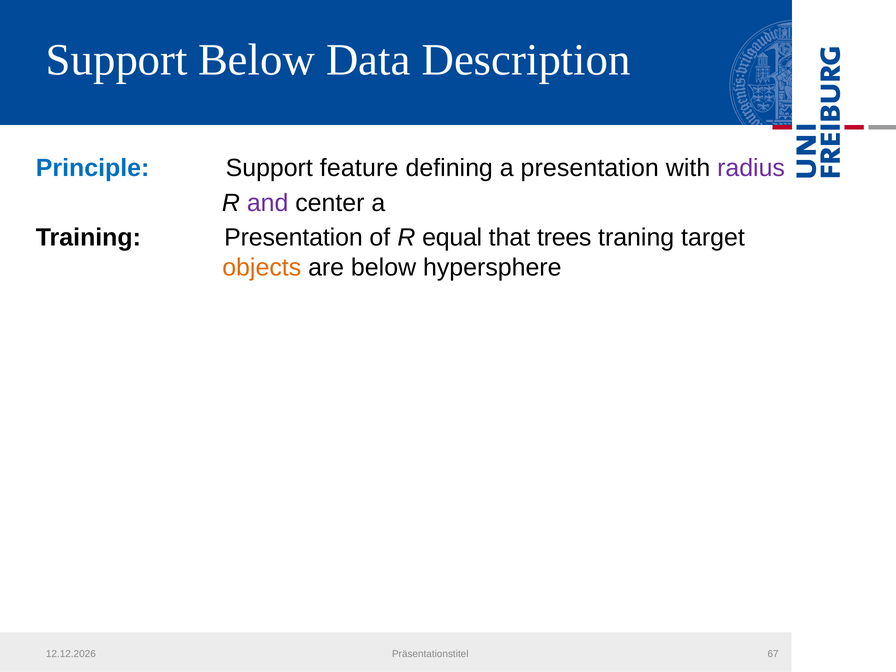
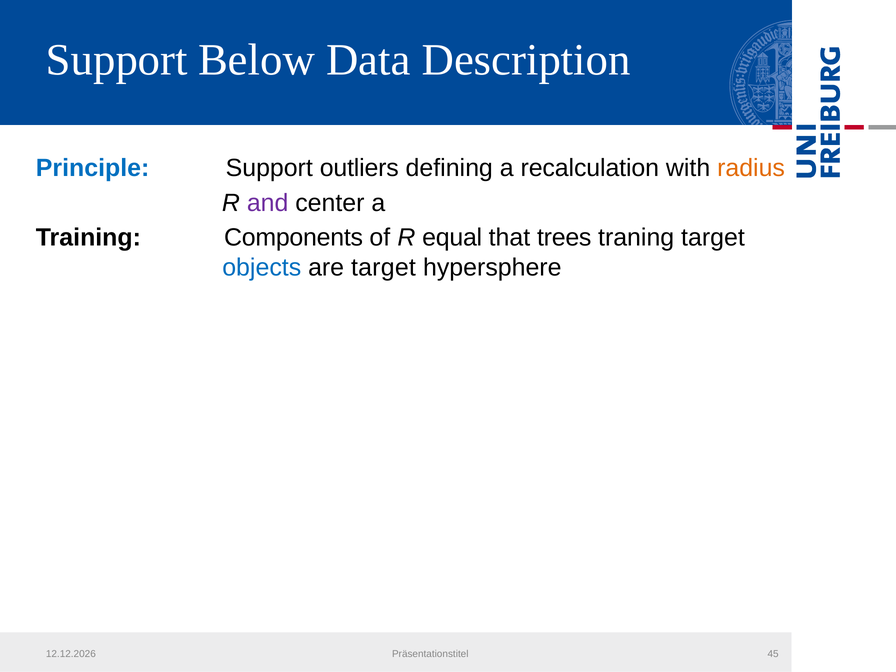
feature: feature -> outliers
a presentation: presentation -> recalculation
radius colour: purple -> orange
Training Presentation: Presentation -> Components
objects colour: orange -> blue
are below: below -> target
67: 67 -> 45
